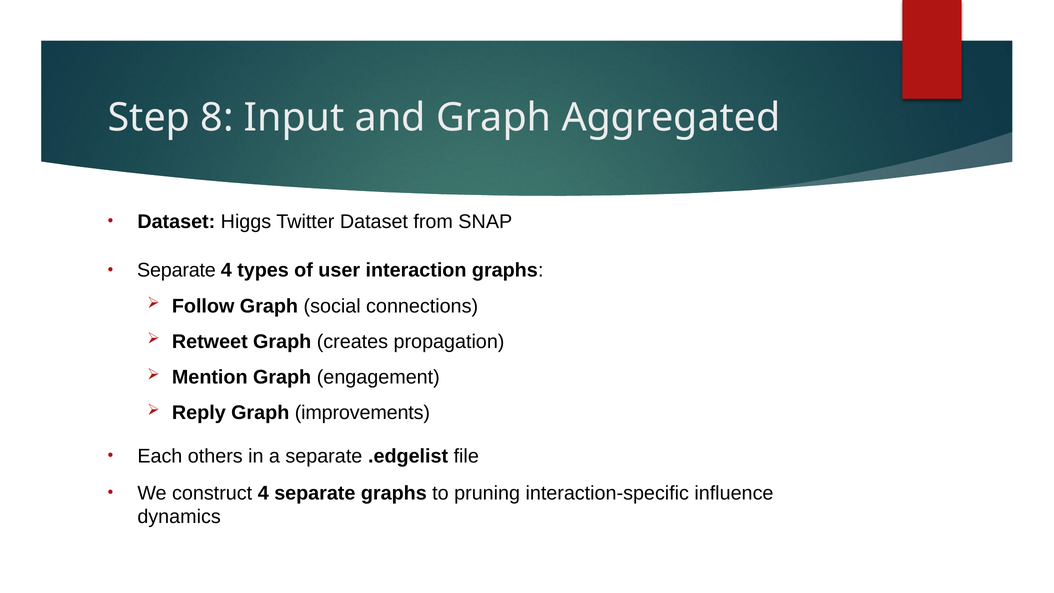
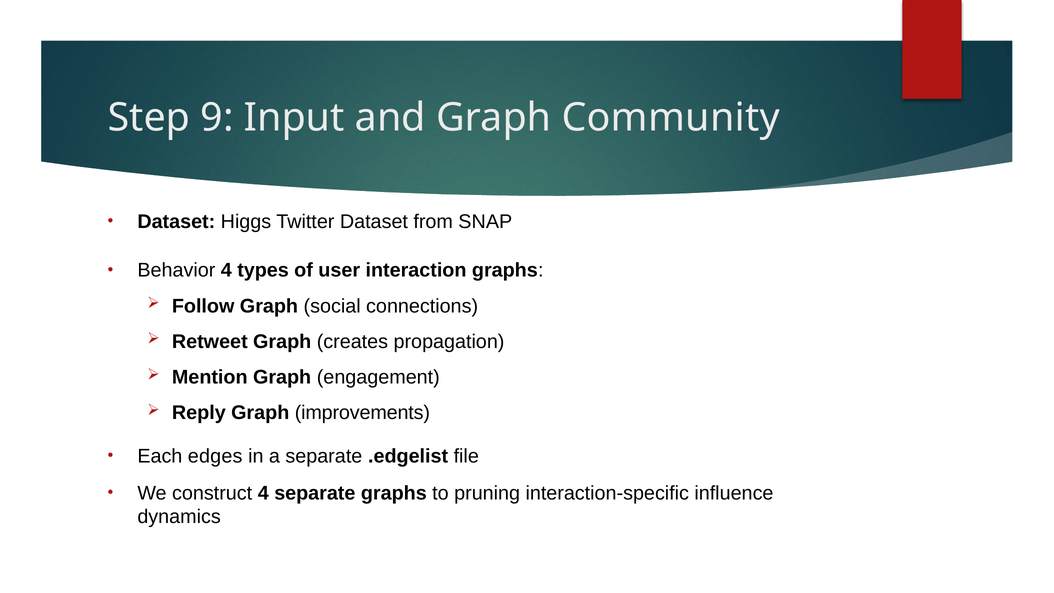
8: 8 -> 9
Aggregated: Aggregated -> Community
Separate at (176, 270): Separate -> Behavior
others: others -> edges
